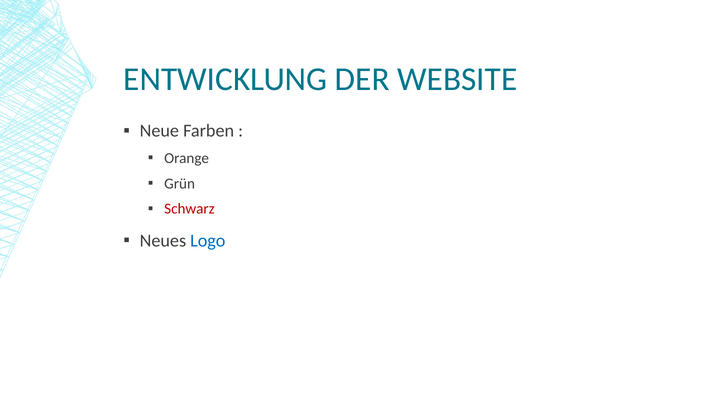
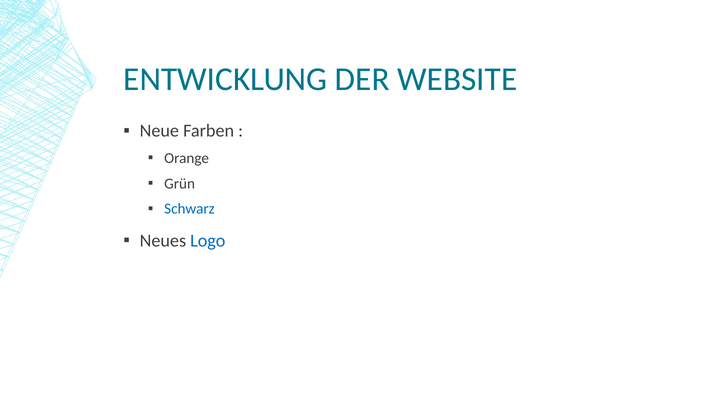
Schwarz colour: red -> blue
